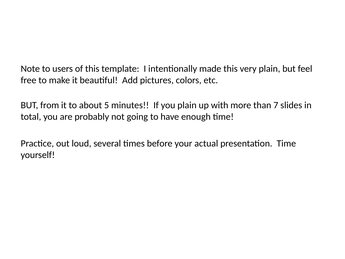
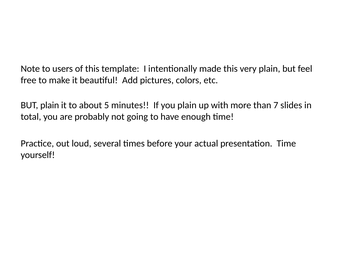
BUT from: from -> plain
